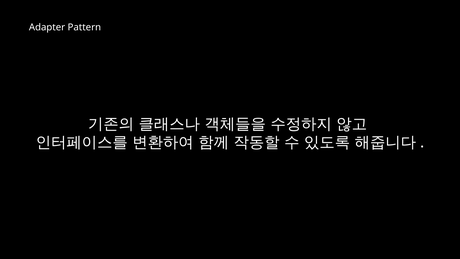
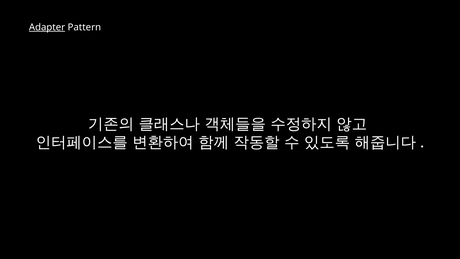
Adapter underline: none -> present
